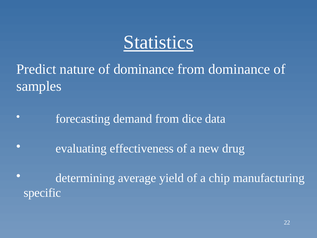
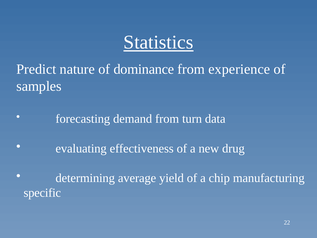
from dominance: dominance -> experience
dice: dice -> turn
